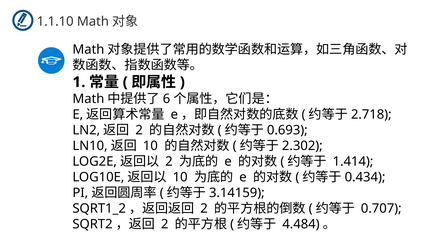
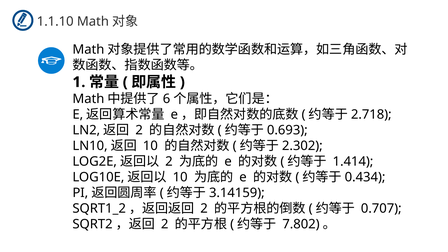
4.484: 4.484 -> 7.802
